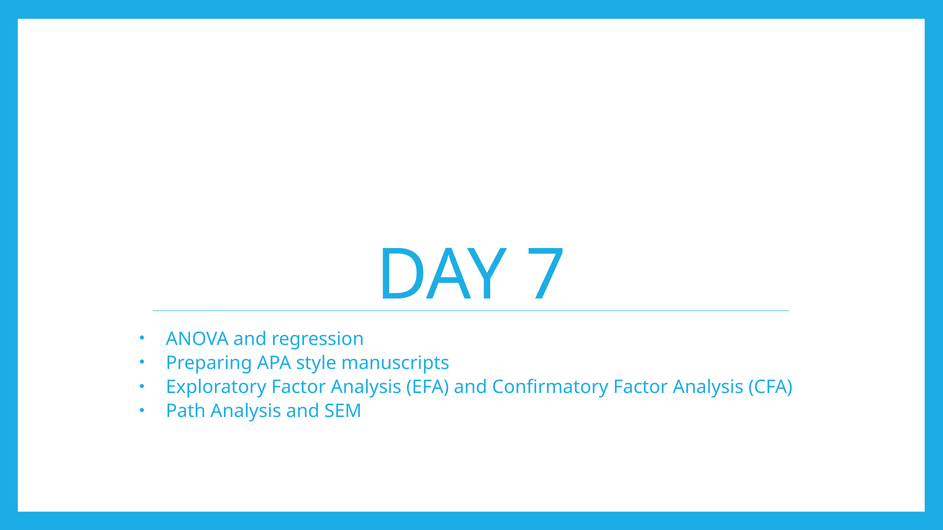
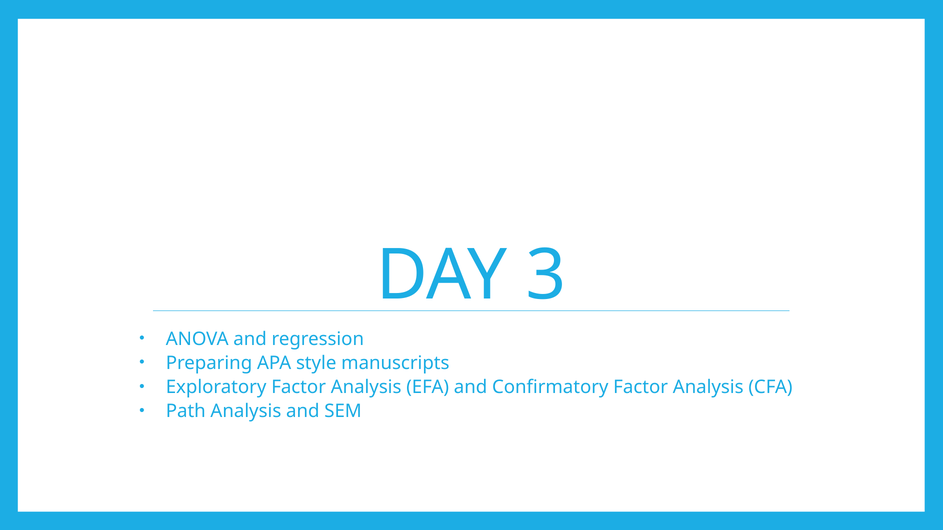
7: 7 -> 3
